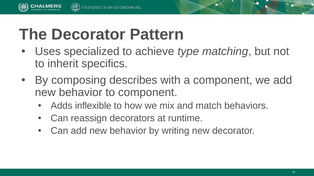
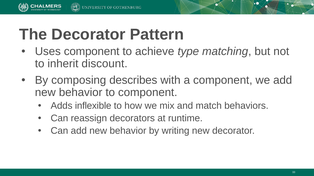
Uses specialized: specialized -> component
specifics: specifics -> discount
